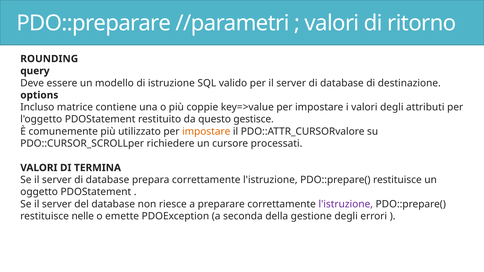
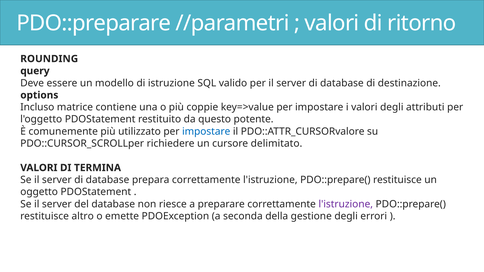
gestisce: gestisce -> potente
impostare at (206, 132) colour: orange -> blue
processati: processati -> delimitato
nelle: nelle -> altro
